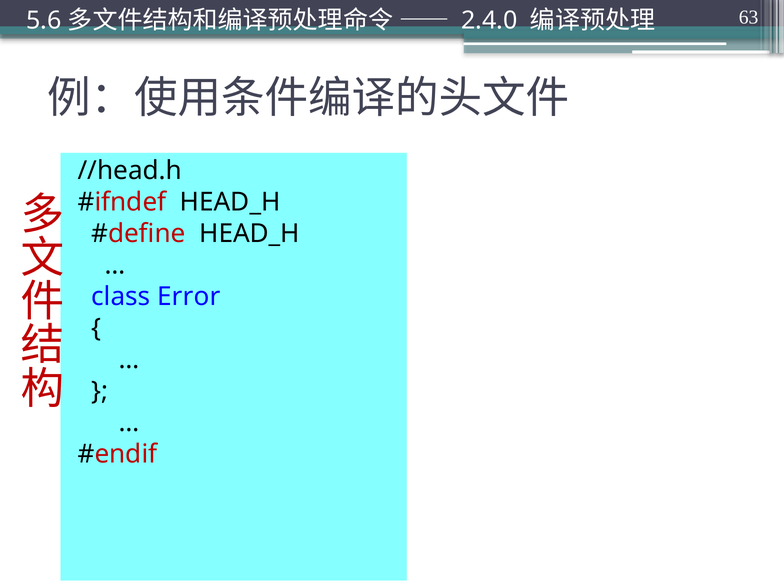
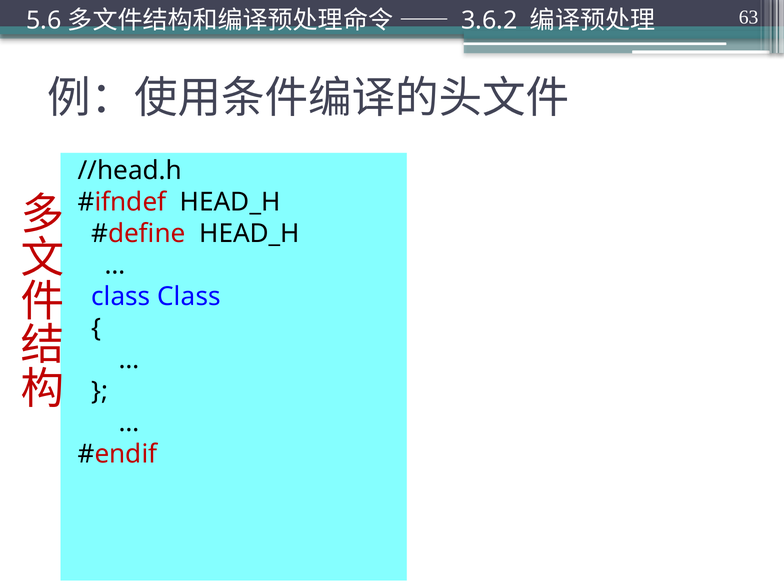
2.4.0: 2.4.0 -> 3.6.2
class Error: Error -> Class
